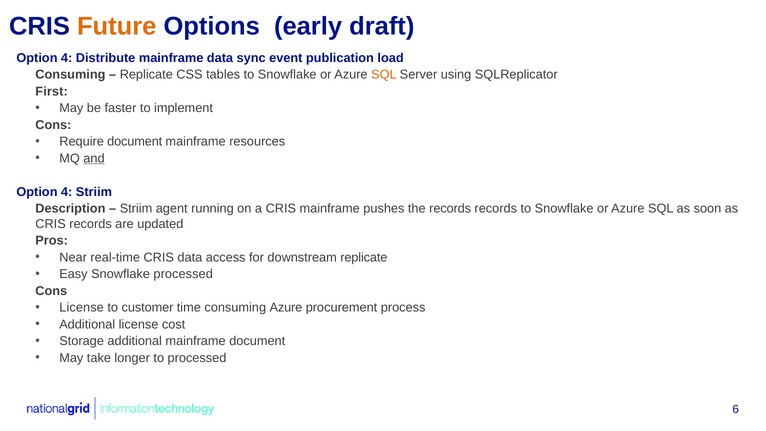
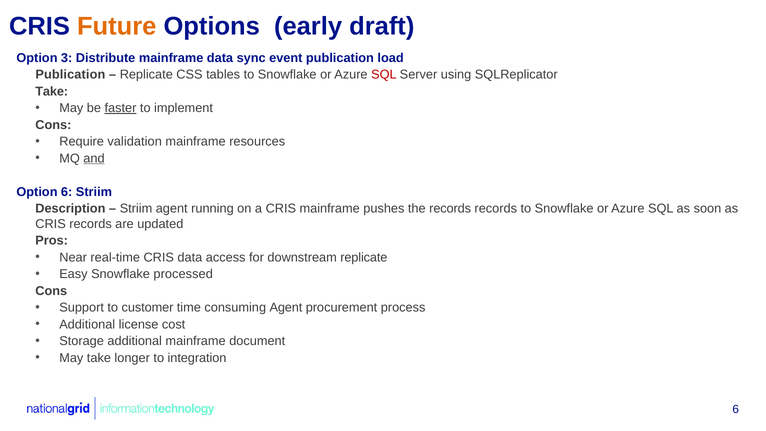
4 at (67, 58): 4 -> 3
Consuming at (70, 75): Consuming -> Publication
SQL at (384, 75) colour: orange -> red
First at (52, 91): First -> Take
faster underline: none -> present
Require document: document -> validation
4 at (67, 192): 4 -> 6
License at (82, 308): License -> Support
consuming Azure: Azure -> Agent
to processed: processed -> integration
